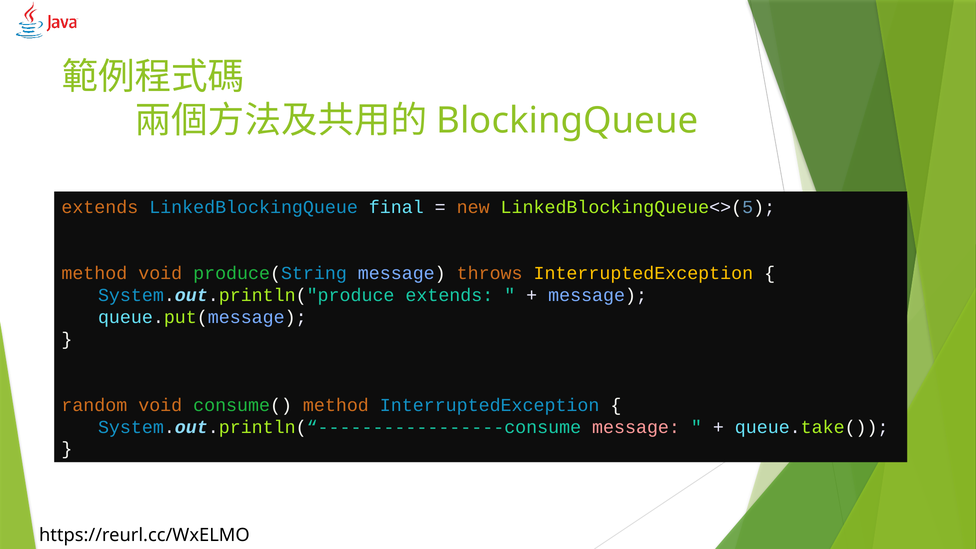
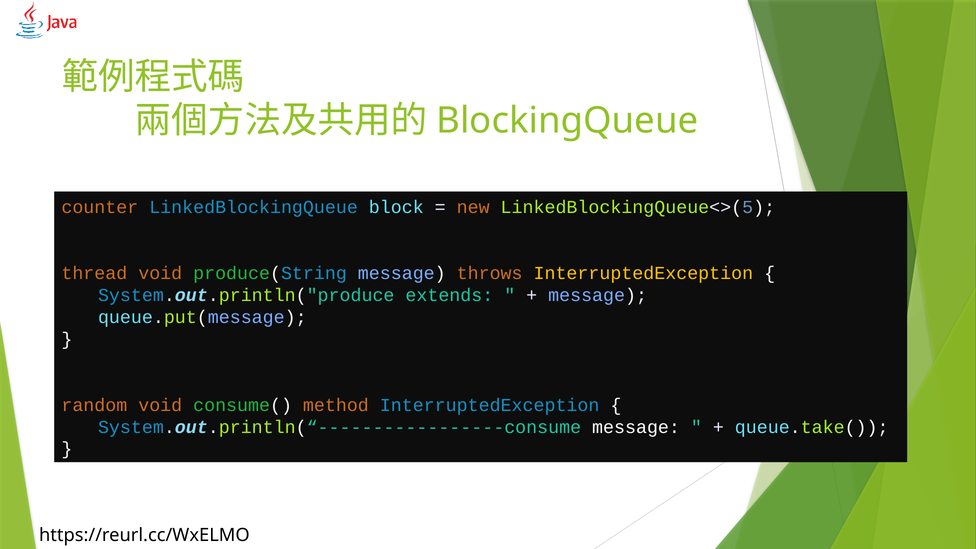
extends at (100, 207): extends -> counter
final: final -> block
method at (94, 273): method -> thread
message at (636, 427) colour: pink -> white
